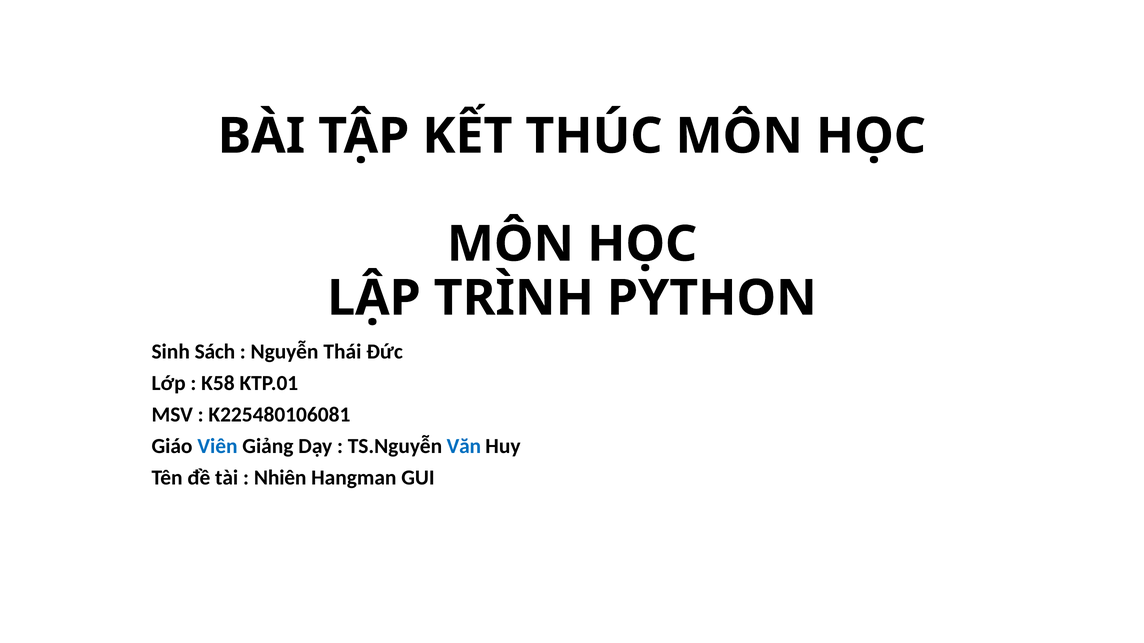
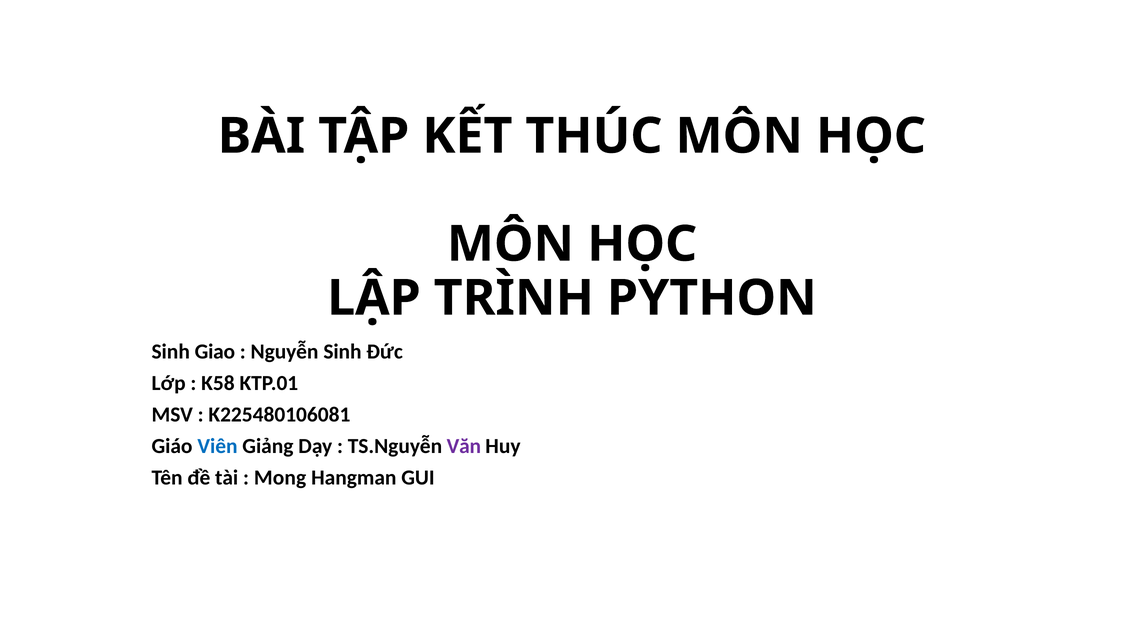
Sách: Sách -> Giao
Nguyễn Thái: Thái -> Sinh
Văn colour: blue -> purple
Nhiên: Nhiên -> Mong
